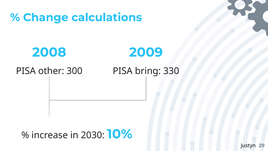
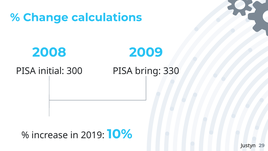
other: other -> initial
2030: 2030 -> 2019
